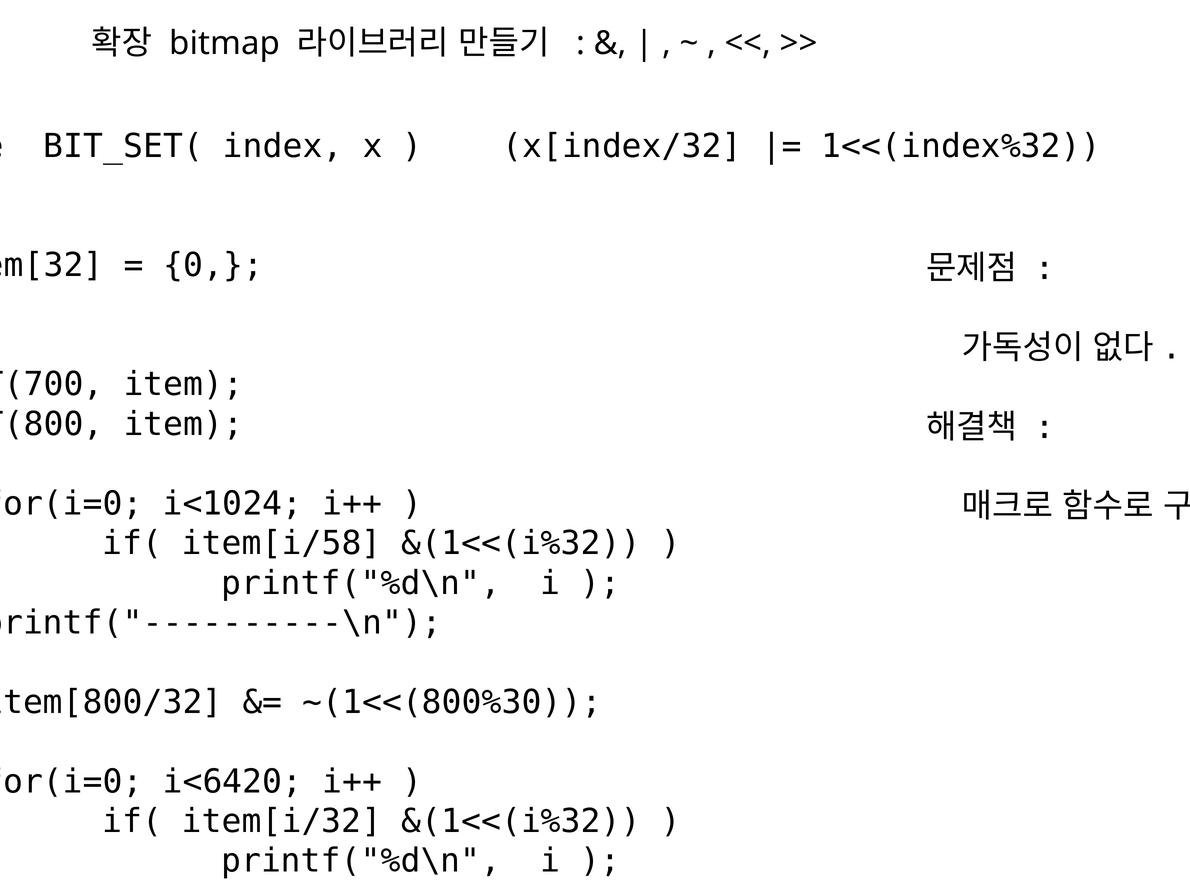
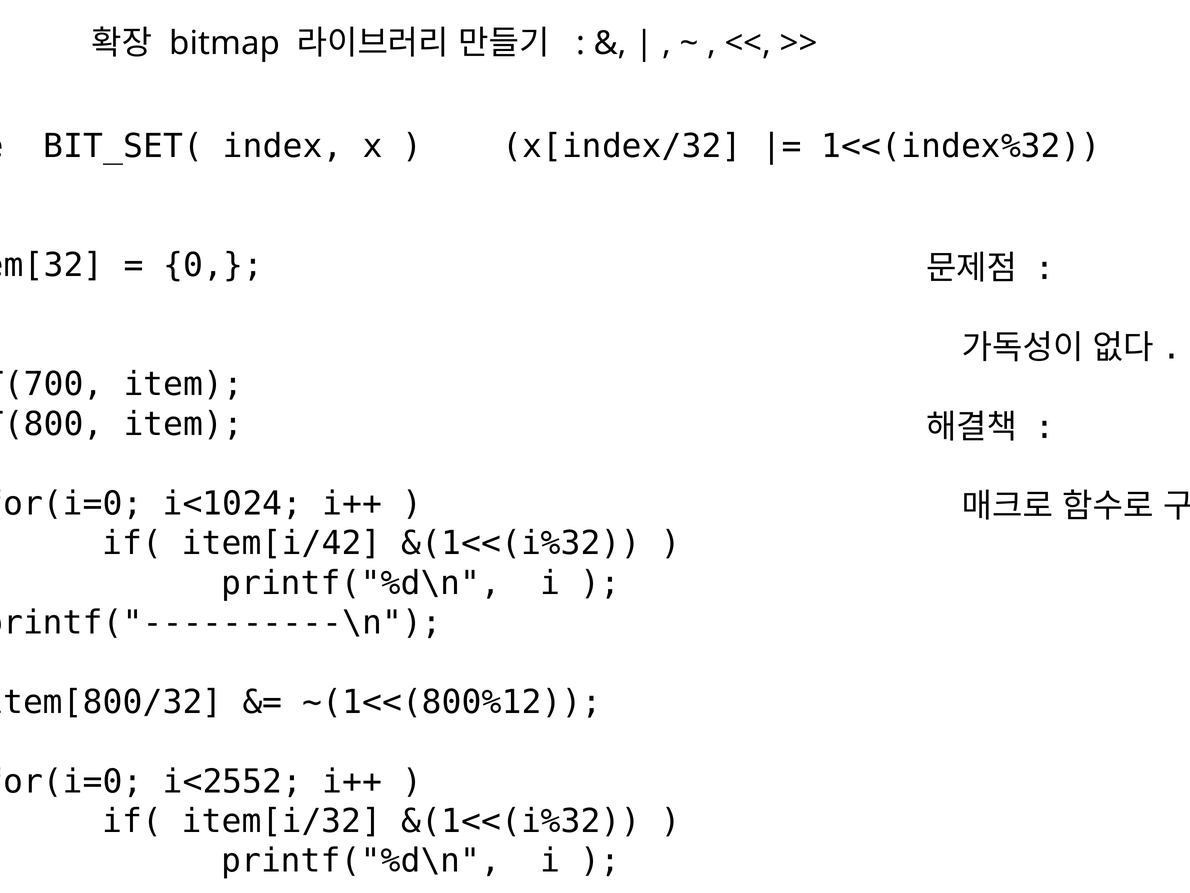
item[i/58: item[i/58 -> item[i/42
~(1<<(800%30: ~(1<<(800%30 -> ~(1<<(800%12
i<6420: i<6420 -> i<2552
